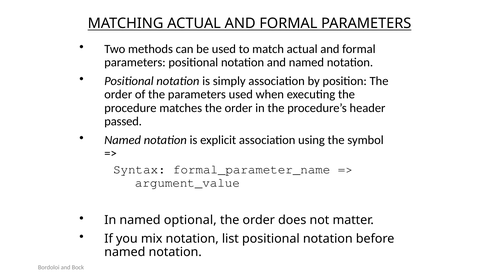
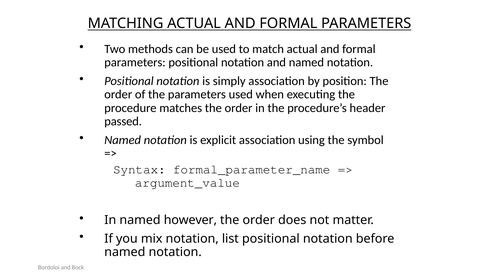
optional: optional -> however
